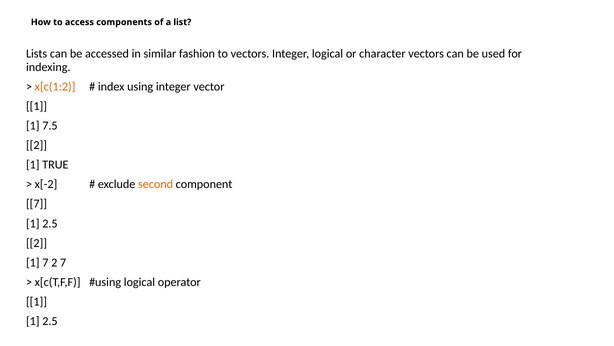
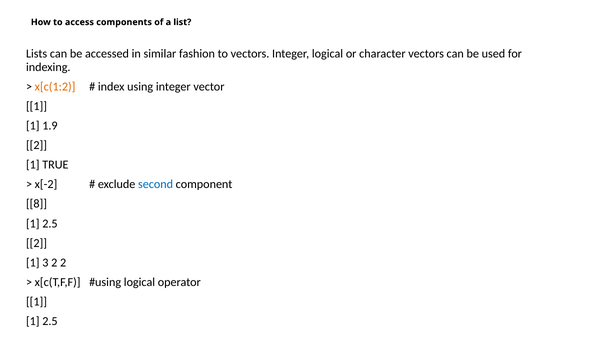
7.5: 7.5 -> 1.9
second colour: orange -> blue
7 at (37, 204): 7 -> 8
1 7: 7 -> 3
2 7: 7 -> 2
